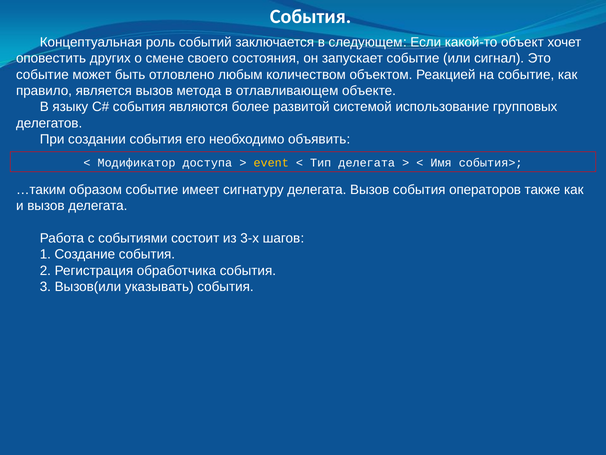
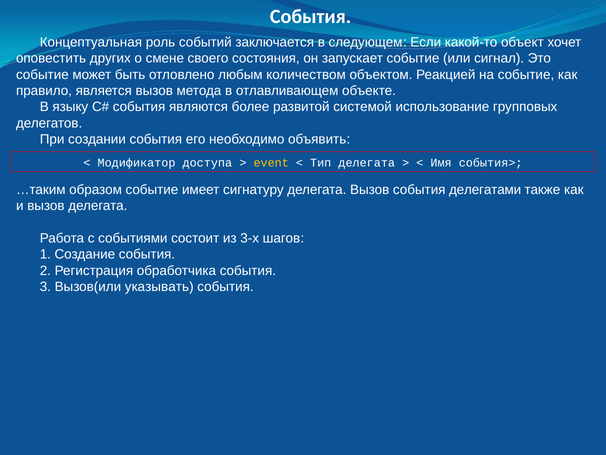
операторов: операторов -> делегатами
